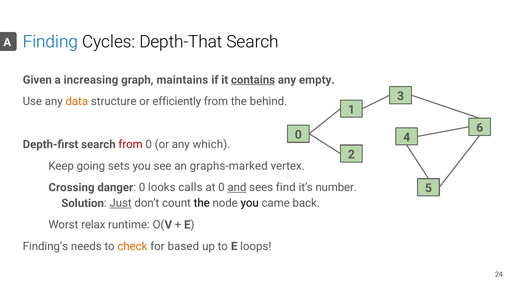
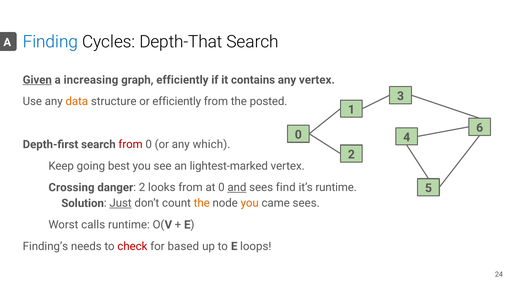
Given underline: none -> present
graph maintains: maintains -> efficiently
contains underline: present -> none
any empty: empty -> vertex
behind: behind -> posted
sets: sets -> best
graphs-marked: graphs-marked -> lightest-marked
danger 0: 0 -> 2
looks calls: calls -> from
it’s number: number -> runtime
the at (202, 203) colour: black -> orange
you at (250, 203) colour: black -> orange
came back: back -> sees
relax: relax -> calls
check colour: orange -> red
